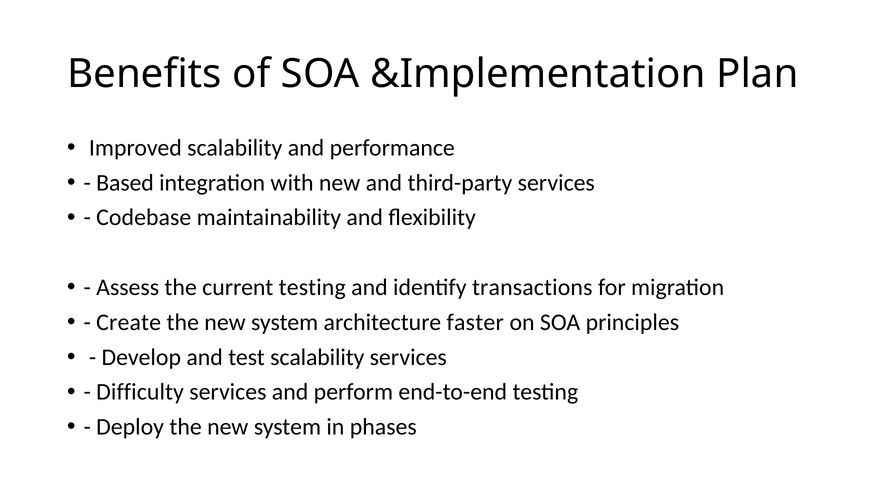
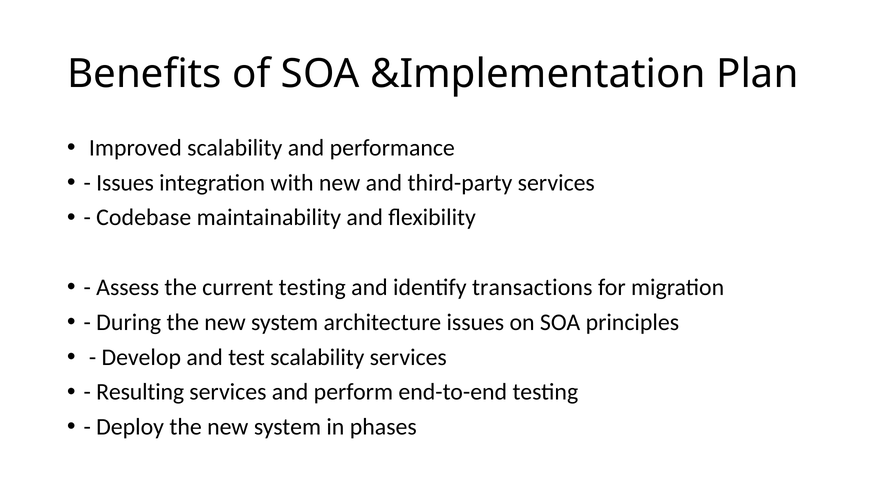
Based at (125, 183): Based -> Issues
Create: Create -> During
architecture faster: faster -> issues
Difficulty: Difficulty -> Resulting
